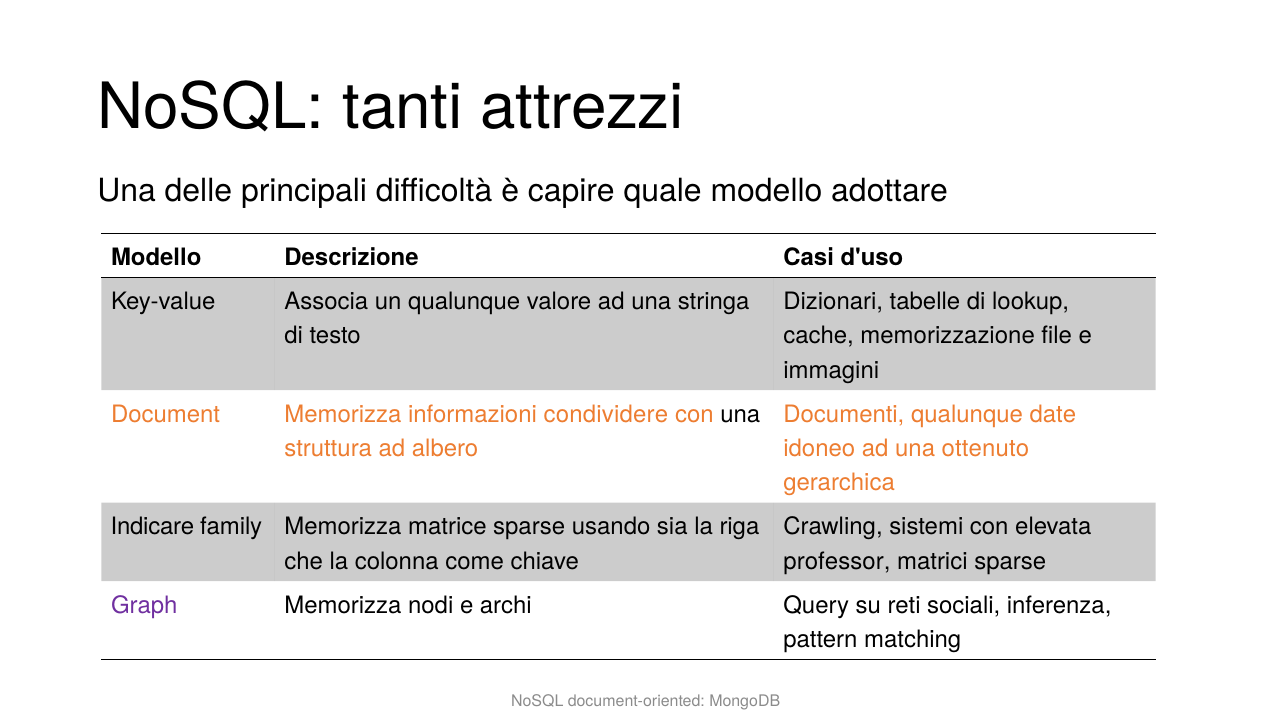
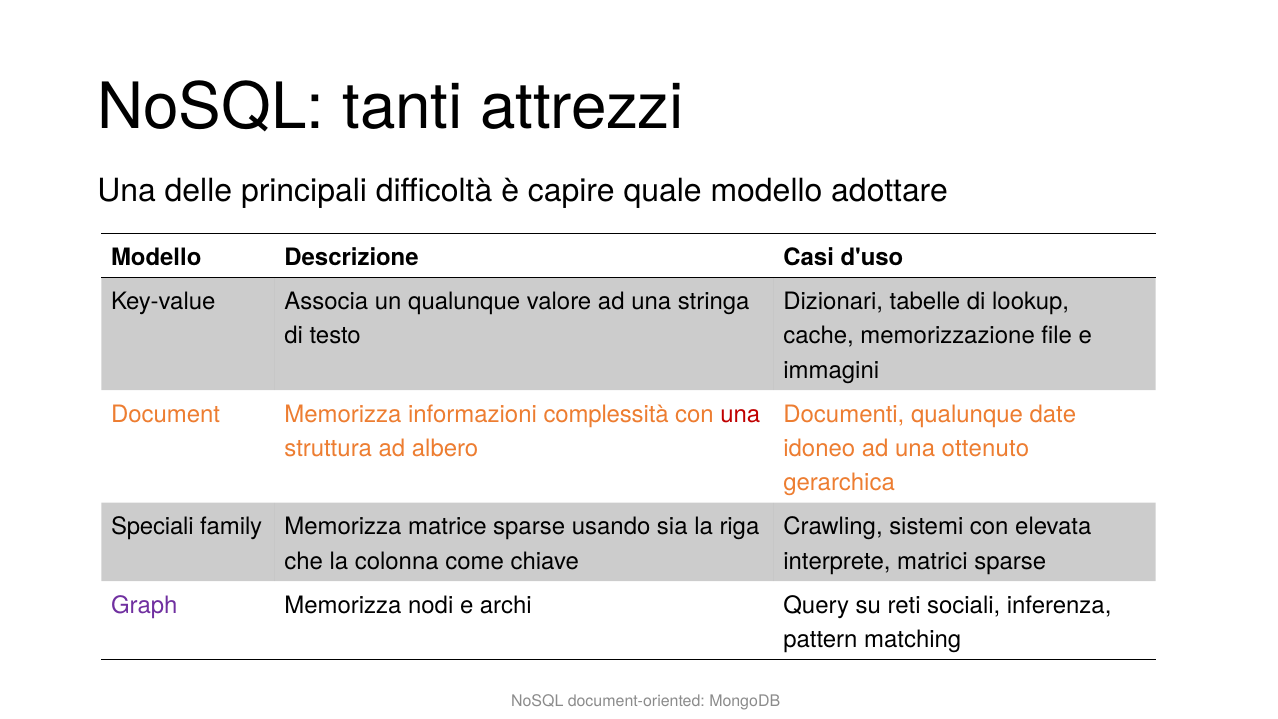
condividere: condividere -> complessità
una at (740, 414) colour: black -> red
Indicare: Indicare -> Speciali
professor: professor -> interprete
